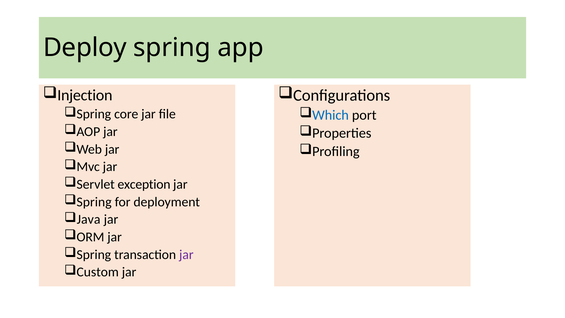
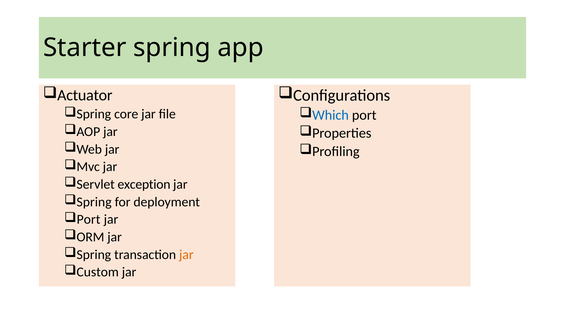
Deploy: Deploy -> Starter
Injection: Injection -> Actuator
Java at (89, 219): Java -> Port
jar at (186, 254) colour: purple -> orange
